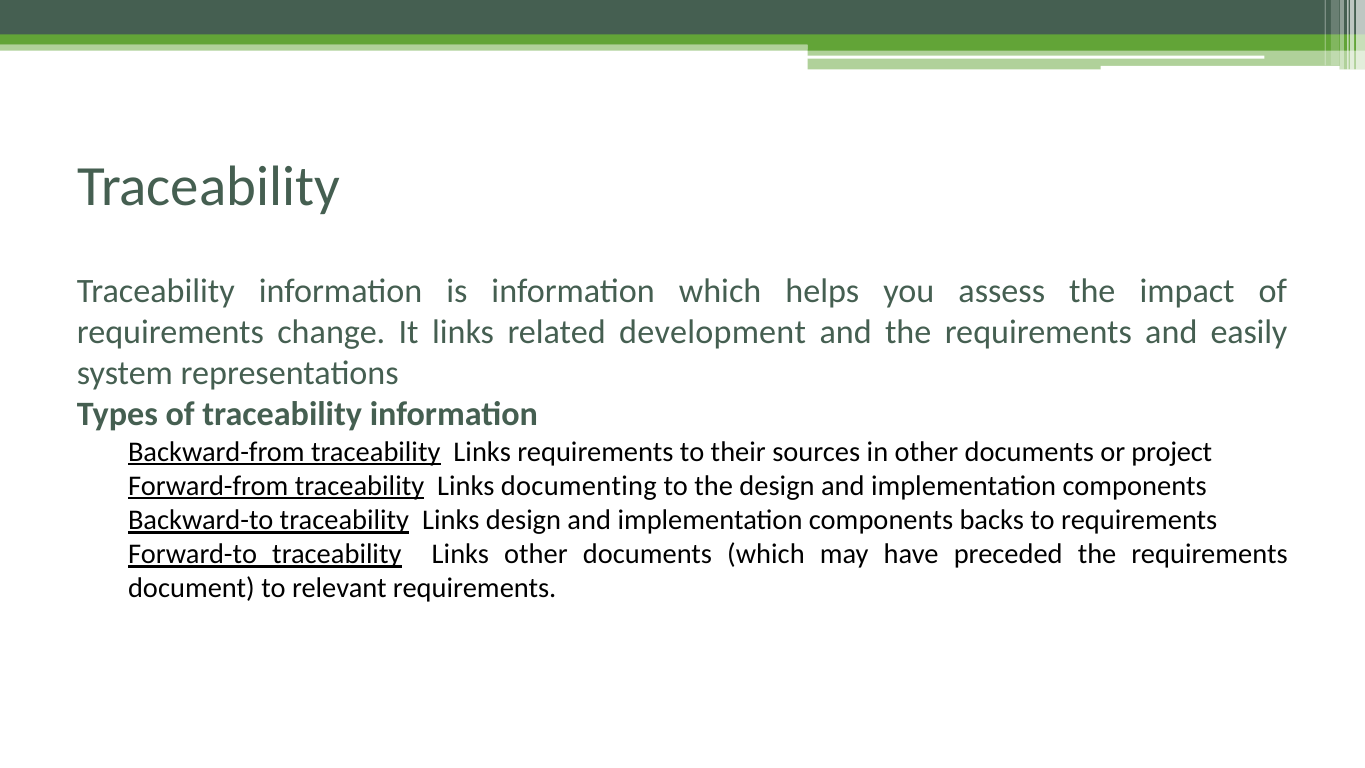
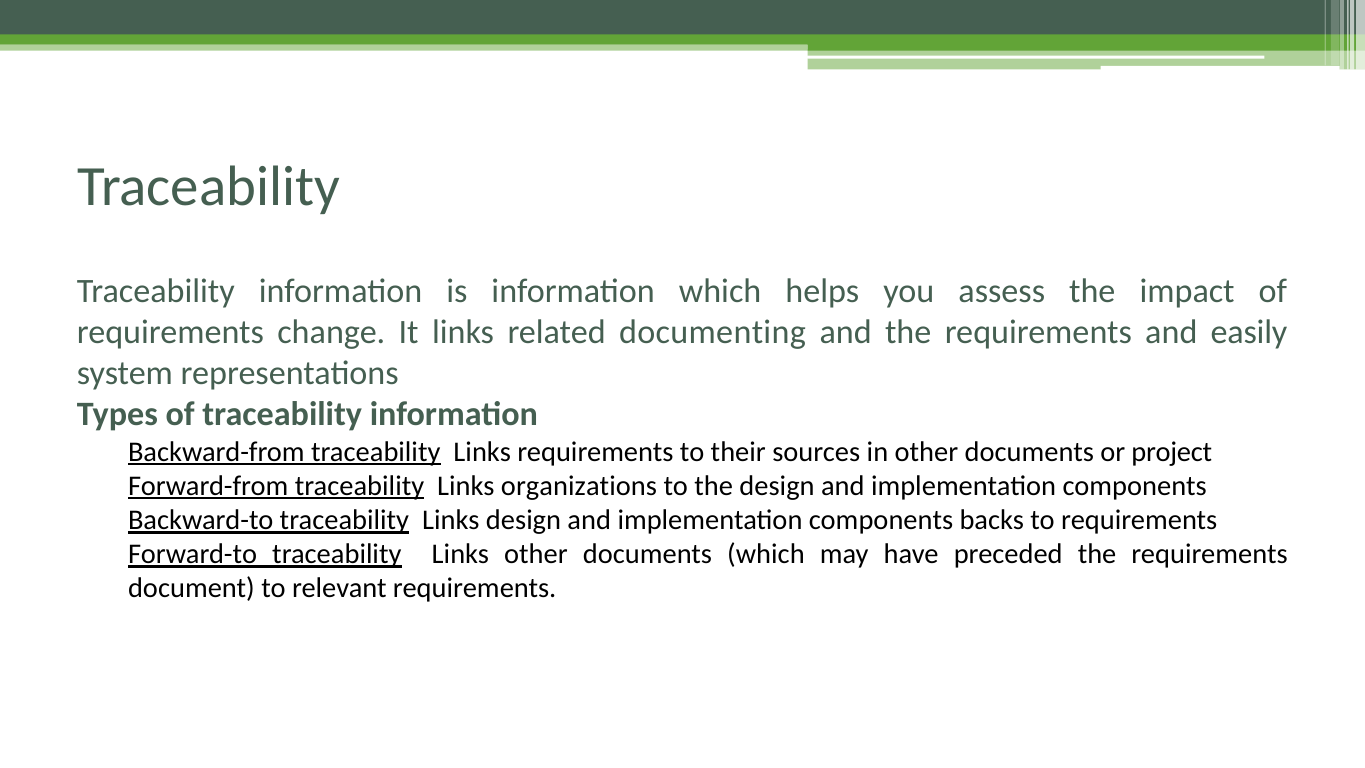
development: development -> documenting
documenting: documenting -> organizations
